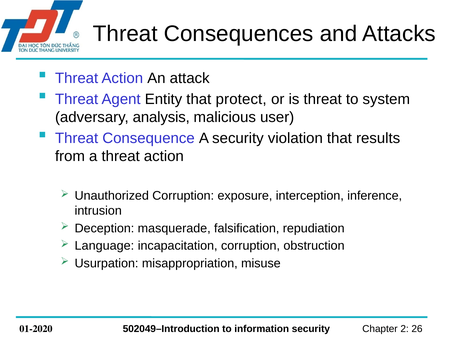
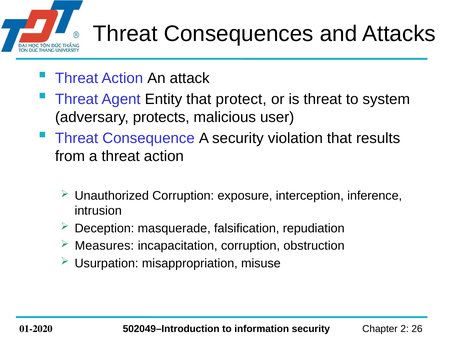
analysis: analysis -> protects
Language: Language -> Measures
